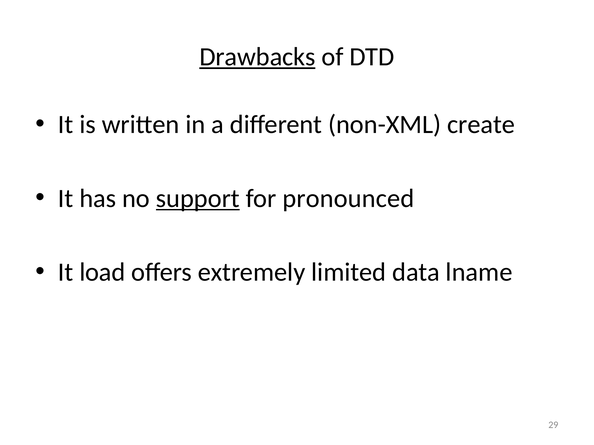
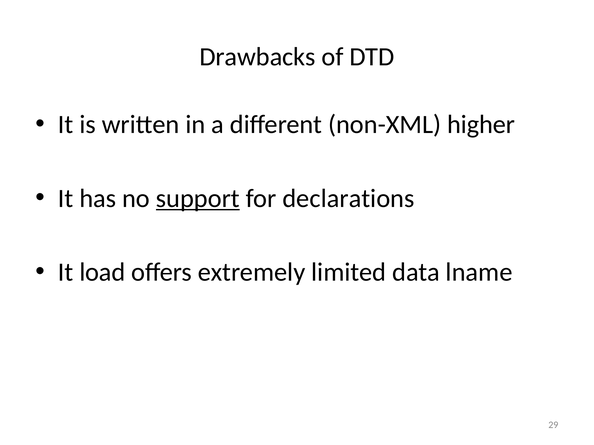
Drawbacks underline: present -> none
create: create -> higher
pronounced: pronounced -> declarations
